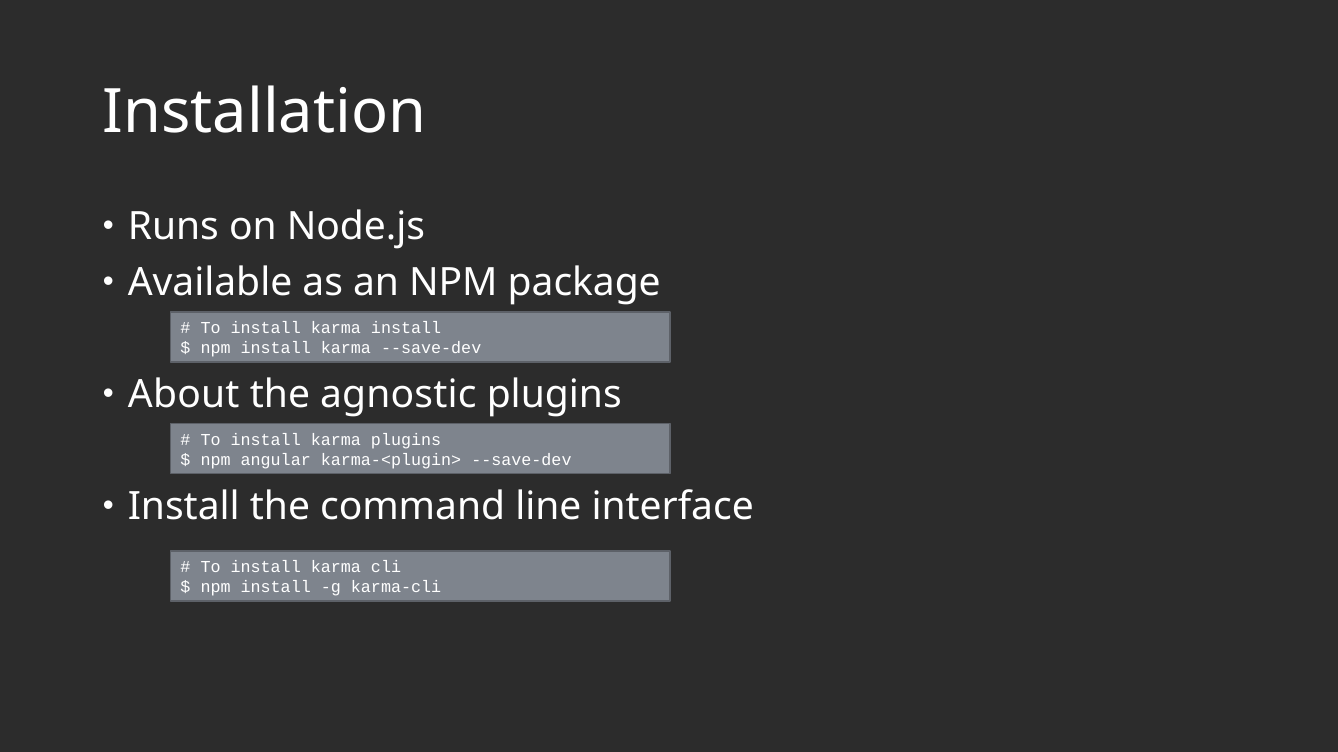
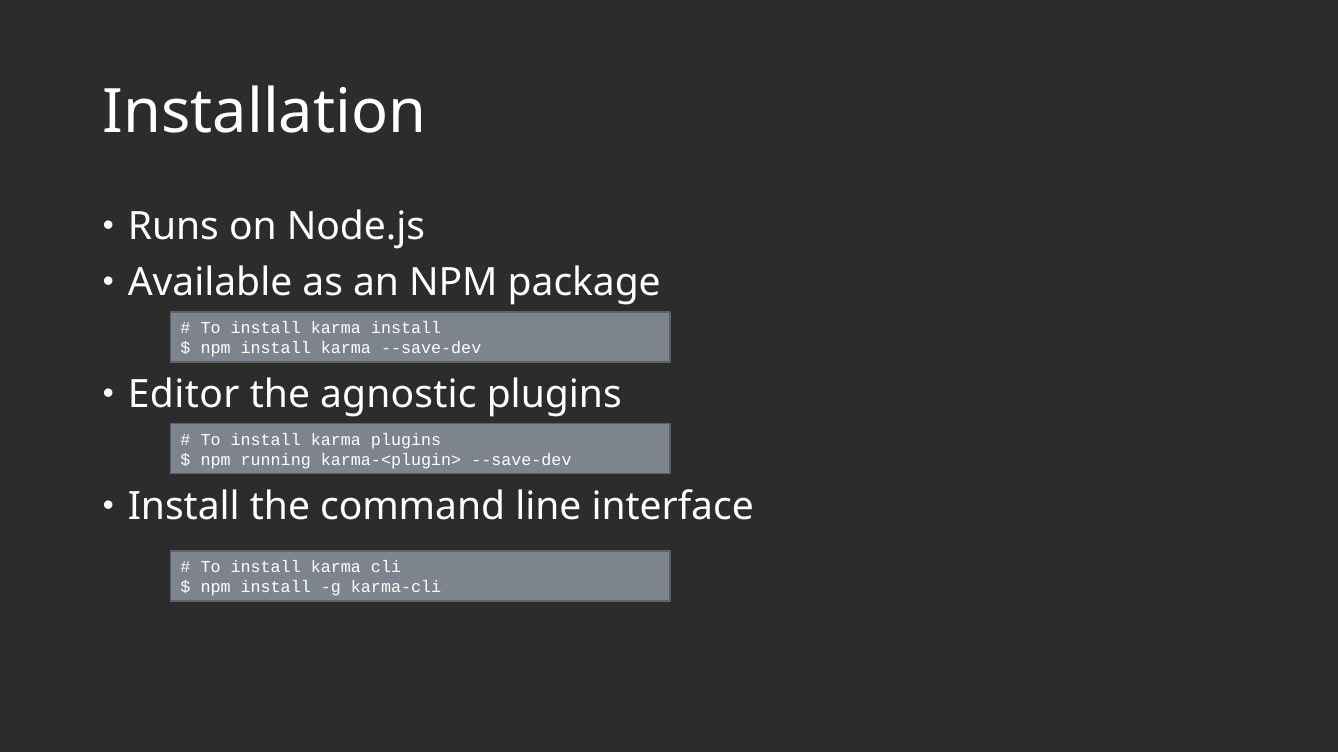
About: About -> Editor
angular: angular -> running
